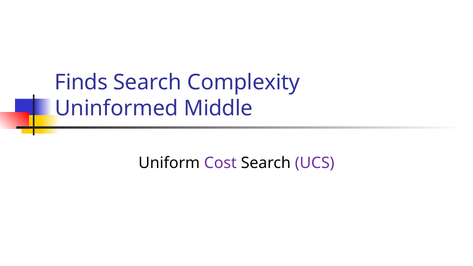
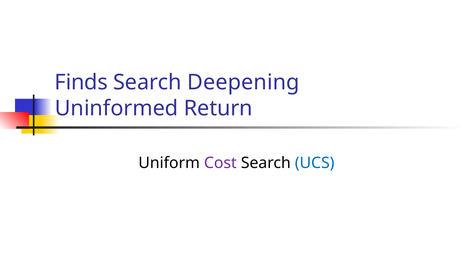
Complexity: Complexity -> Deepening
Middle: Middle -> Return
UCS colour: purple -> blue
